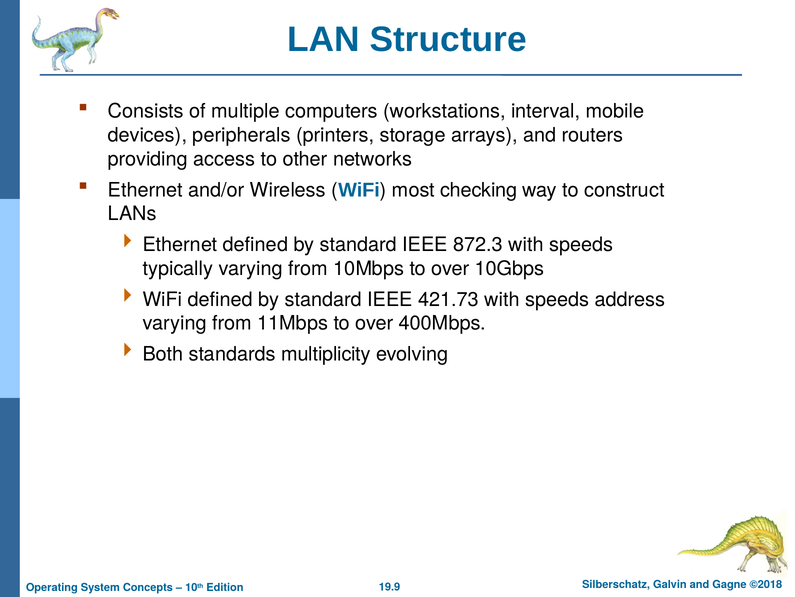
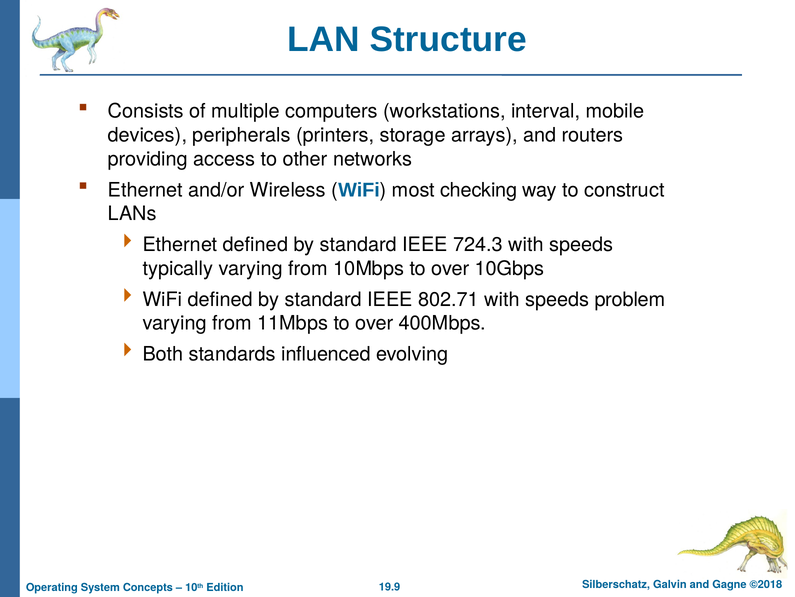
872.3: 872.3 -> 724.3
421.73: 421.73 -> 802.71
address: address -> problem
multiplicity: multiplicity -> influenced
